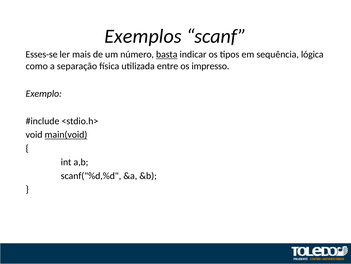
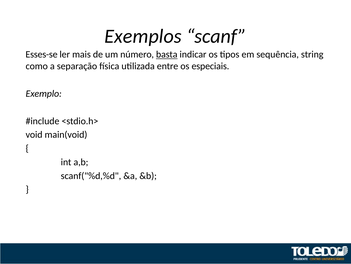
lógica: lógica -> string
impresso: impresso -> especiais
main(void underline: present -> none
